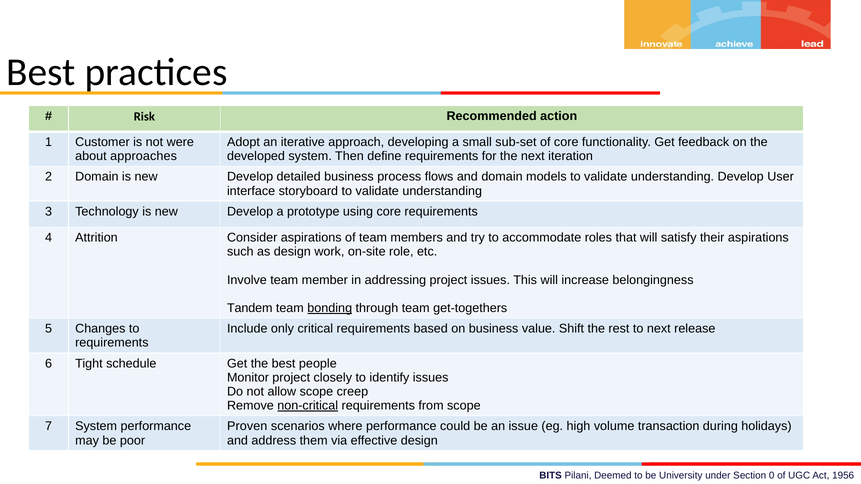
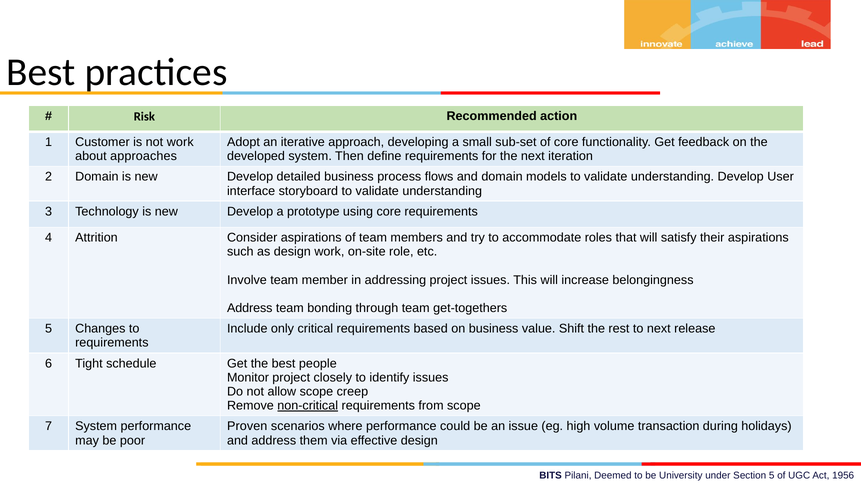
not were: were -> work
Tandem at (250, 308): Tandem -> Address
bonding underline: present -> none
0 at (772, 476): 0 -> 5
